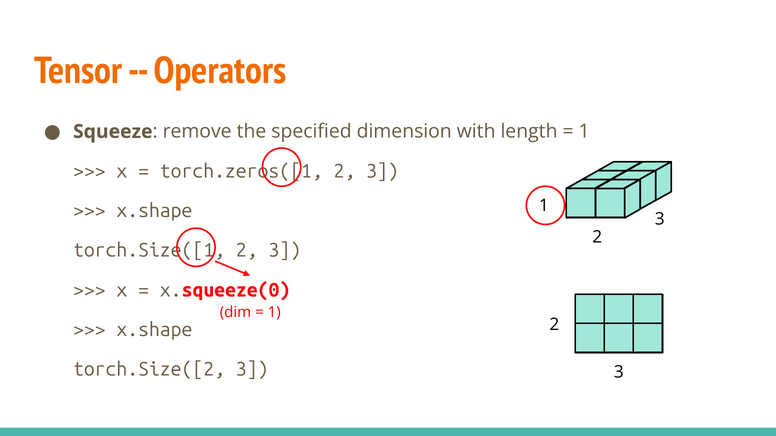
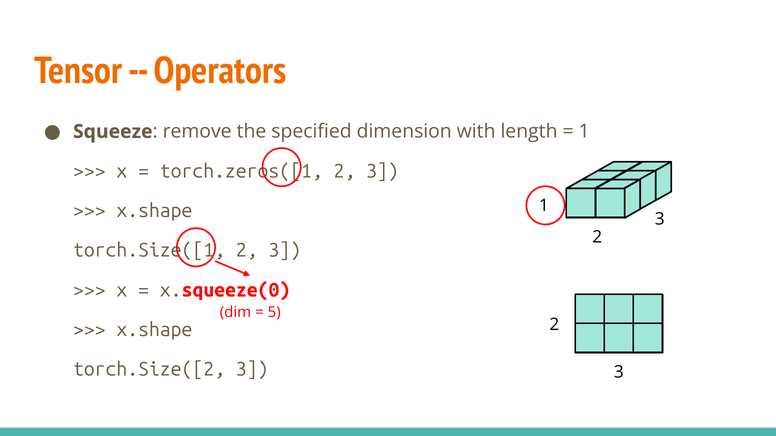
1 at (274, 313): 1 -> 5
